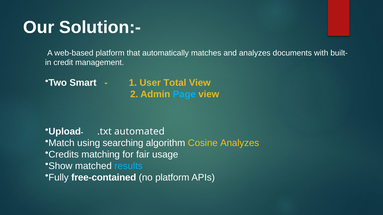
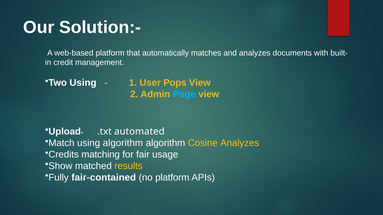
Two Smart: Smart -> Using
Total: Total -> Pops
using searching: searching -> algorithm
results colour: light blue -> yellow
free-contained: free-contained -> fair-contained
